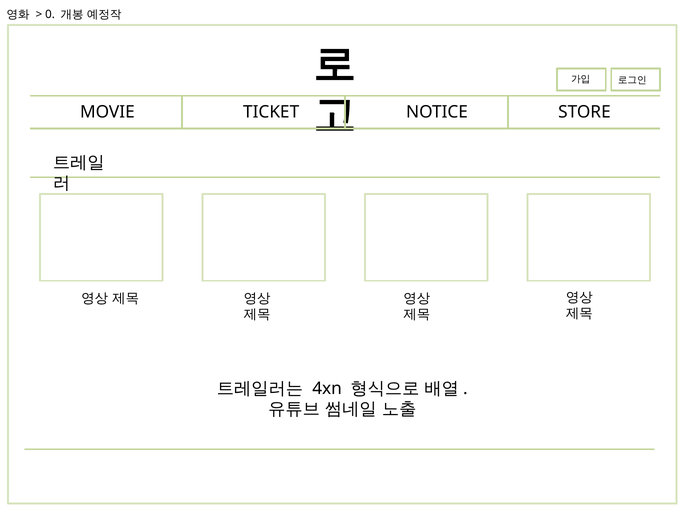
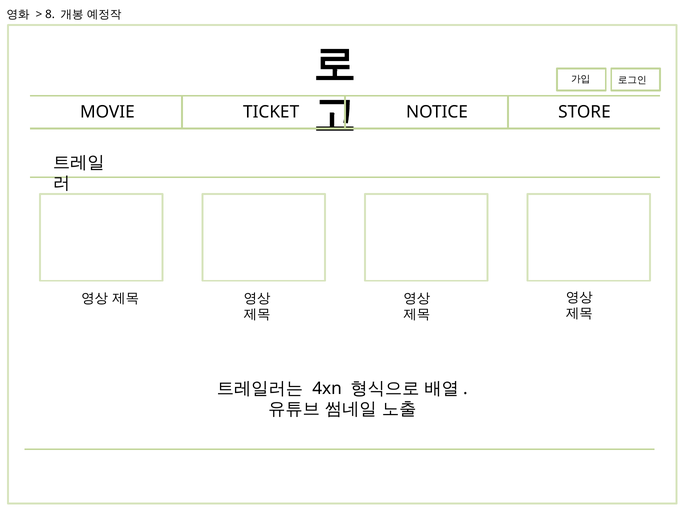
0: 0 -> 8
